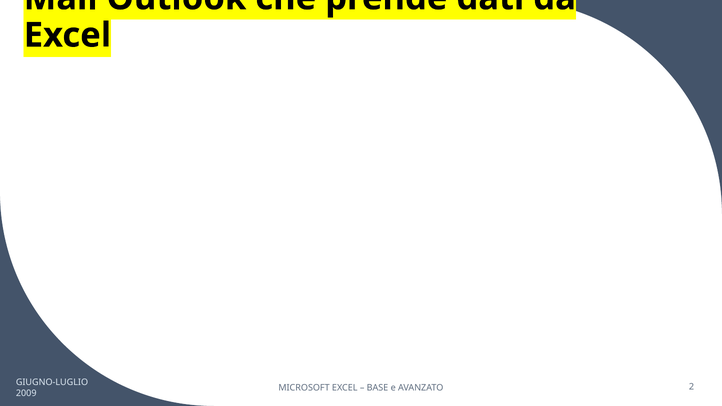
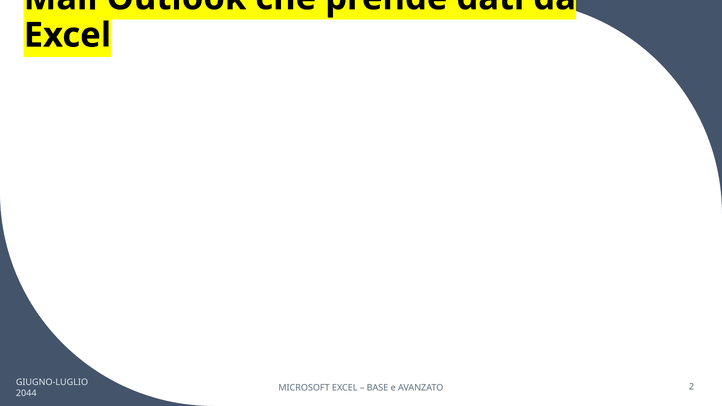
2009: 2009 -> 2044
